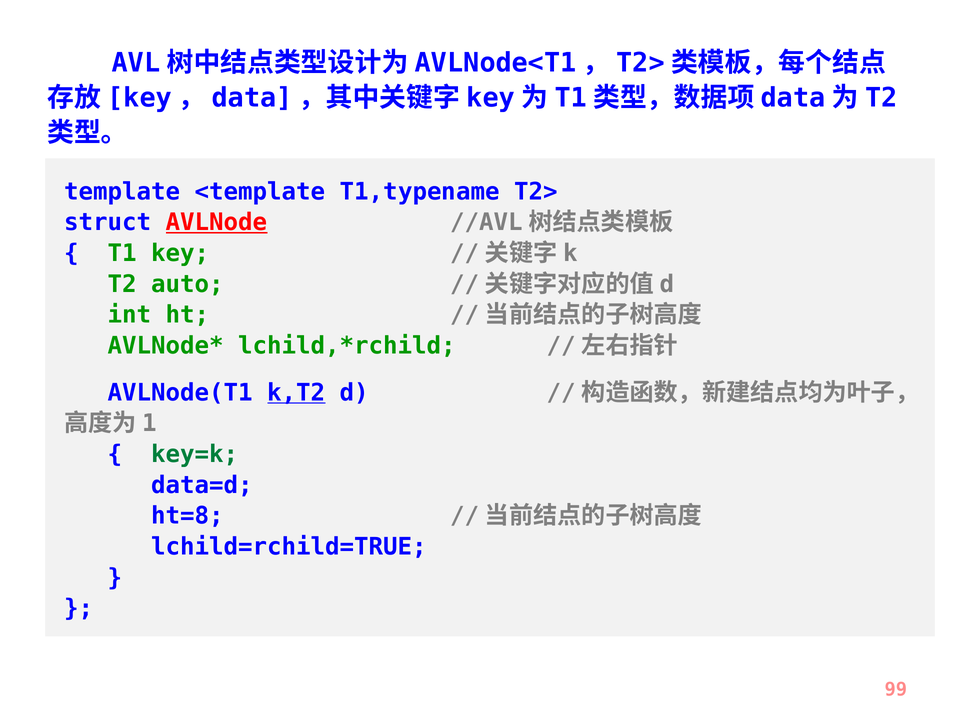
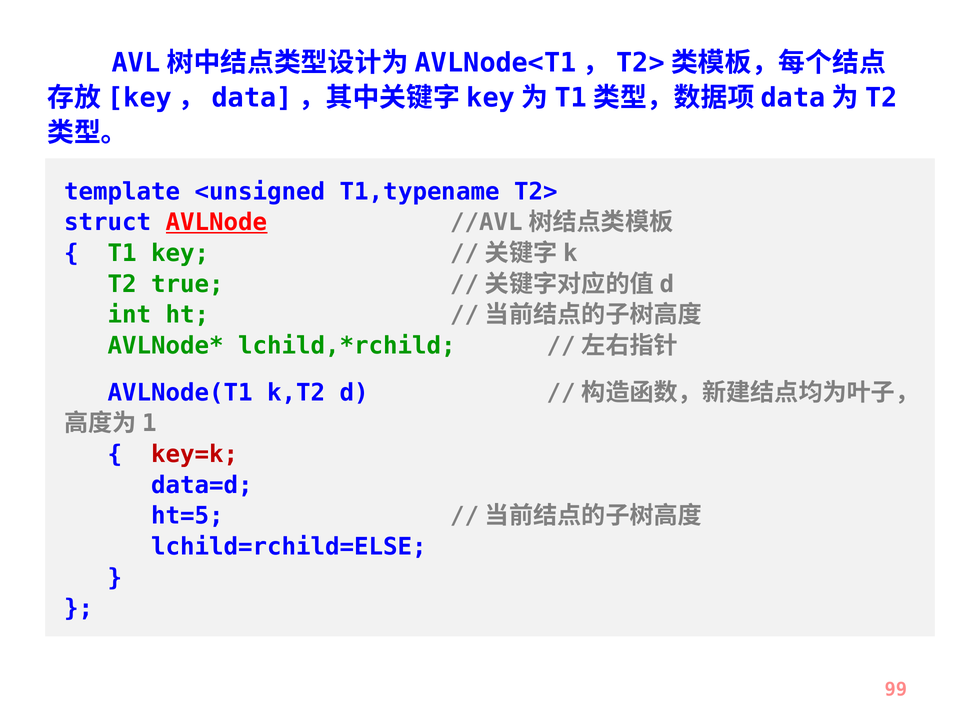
<template: <template -> <unsigned
auto: auto -> true
k,T2 underline: present -> none
key=k colour: green -> red
ht=8: ht=8 -> ht=5
lchild=rchild=TRUE: lchild=rchild=TRUE -> lchild=rchild=ELSE
